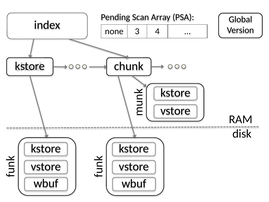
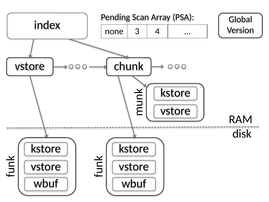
kstore at (30, 66): kstore -> vstore
